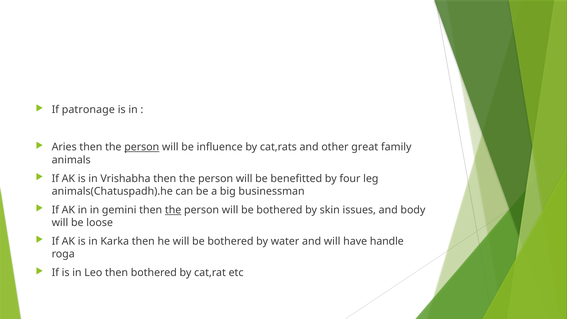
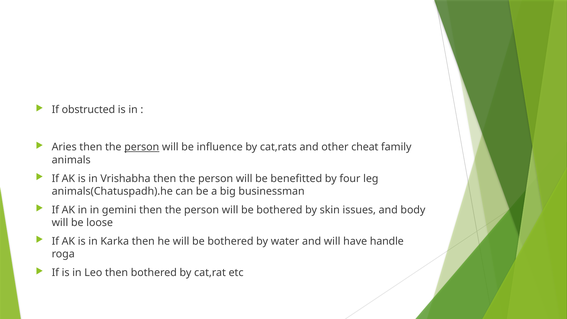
patronage: patronage -> obstructed
great: great -> cheat
the at (173, 210) underline: present -> none
